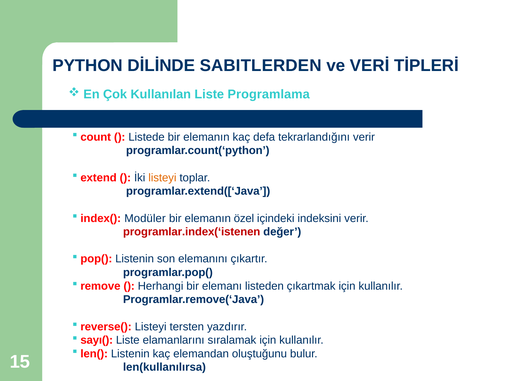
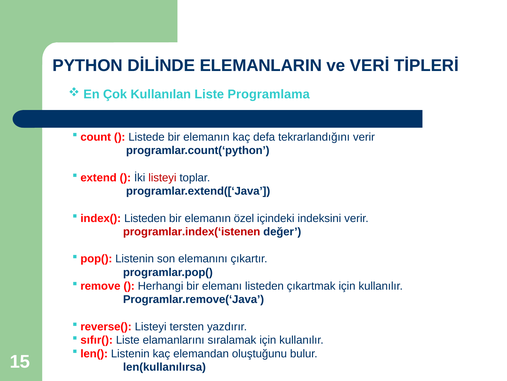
SABITLERDEN: SABITLERDEN -> ELEMANLARIN
listeyi at (162, 177) colour: orange -> red
index( Modüler: Modüler -> Listeden
sayı(: sayı( -> sıfır(
